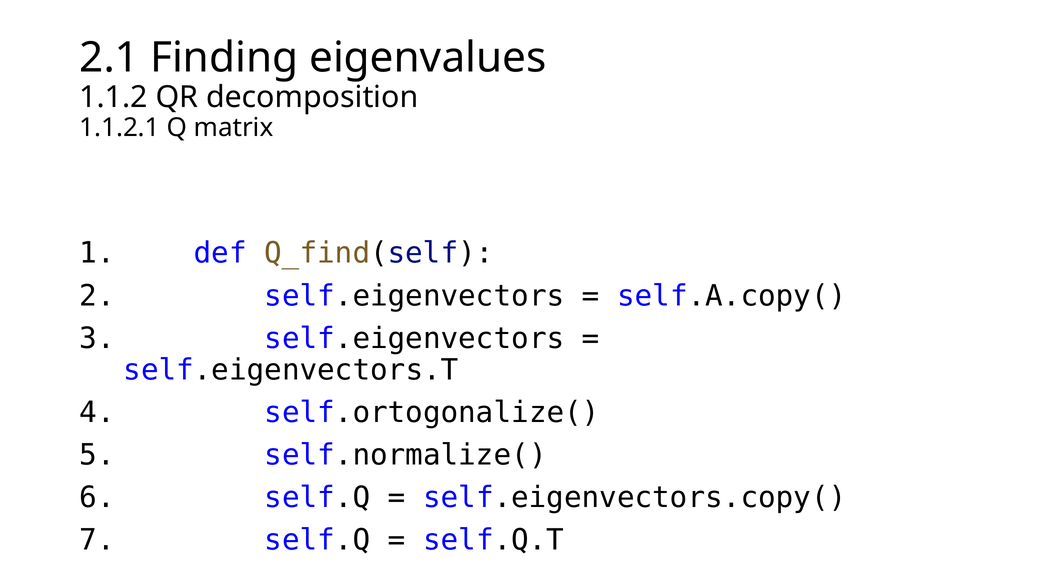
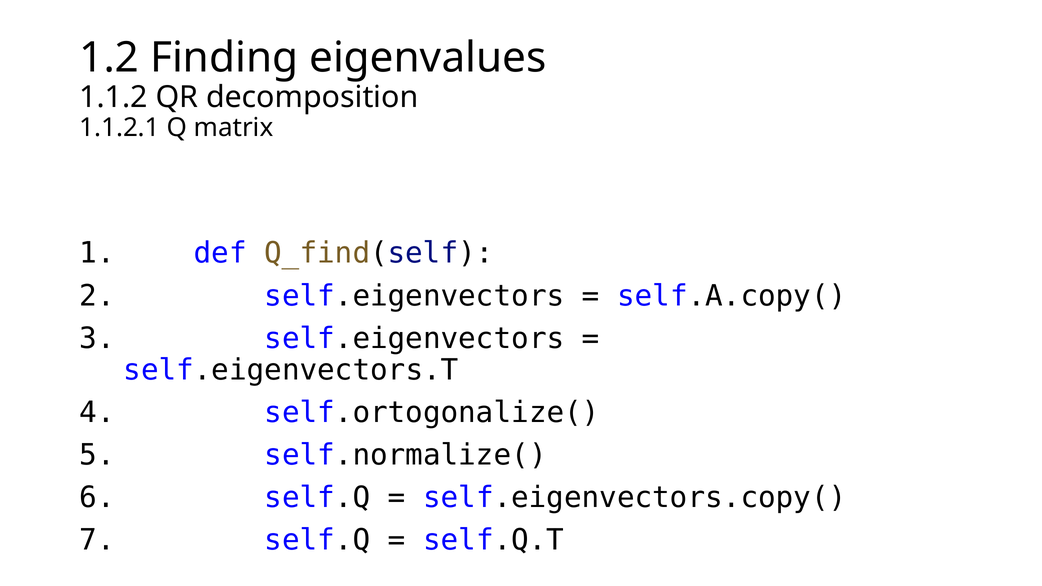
2.1: 2.1 -> 1.2
